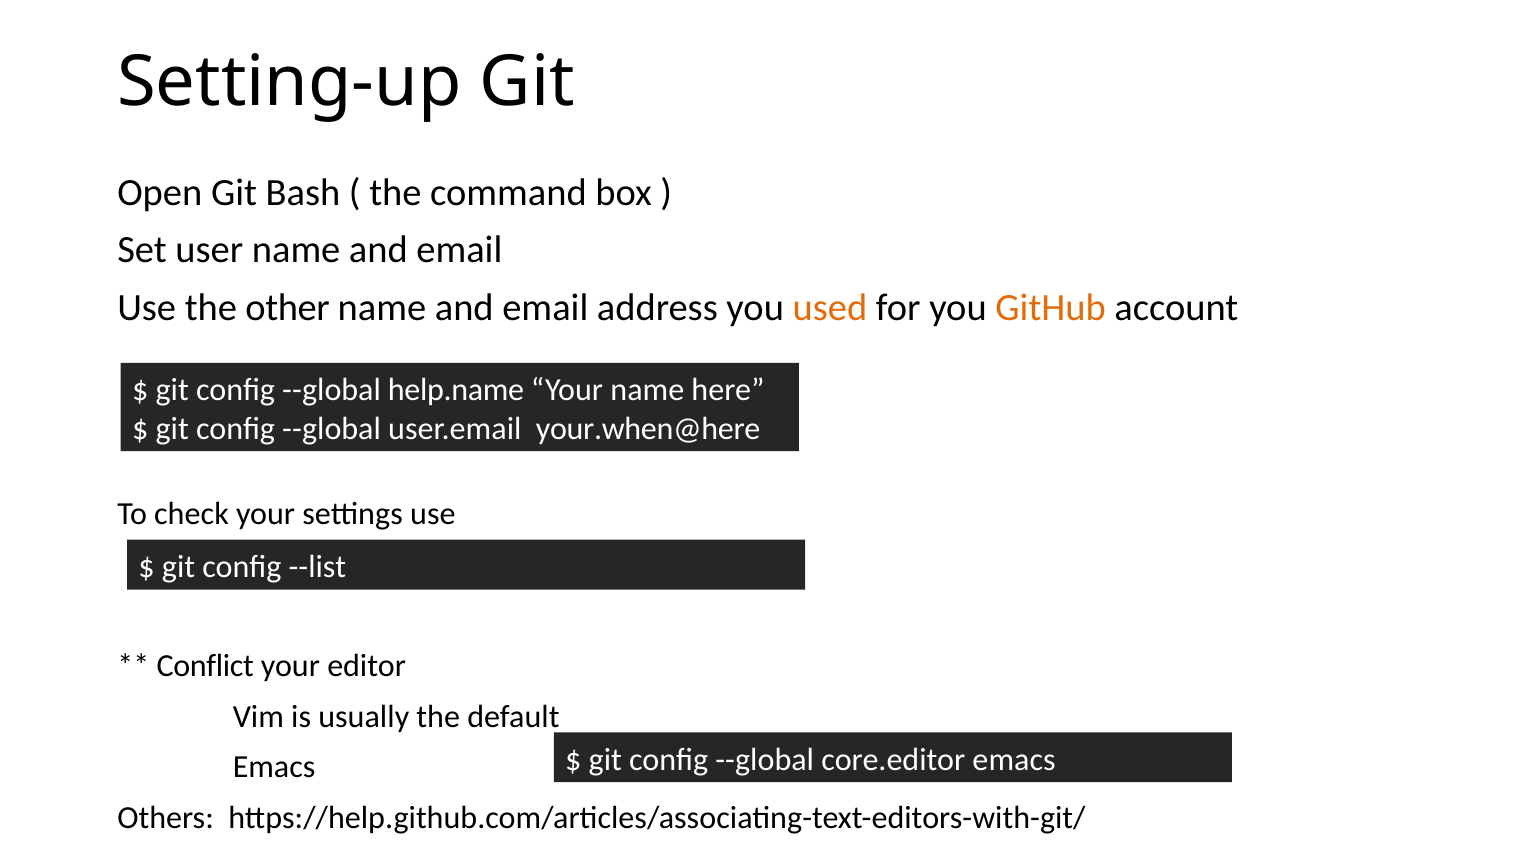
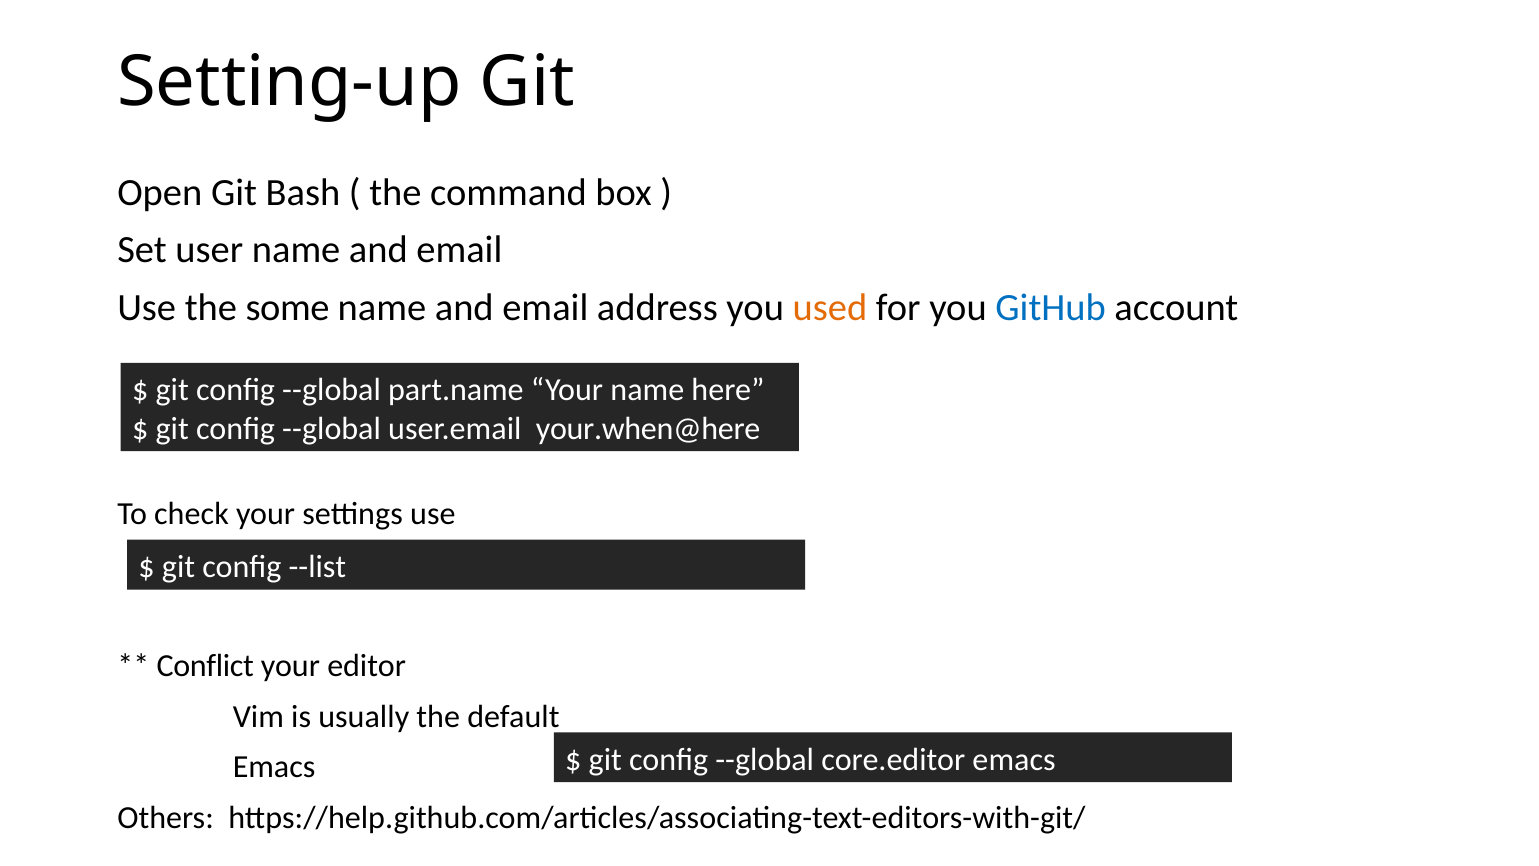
other: other -> some
GitHub colour: orange -> blue
help.name: help.name -> part.name
